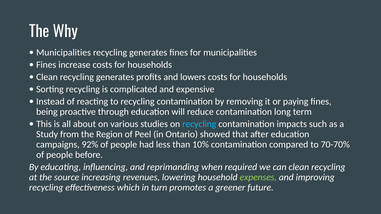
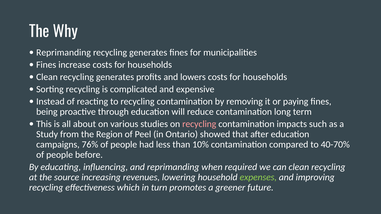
Municipalities at (64, 53): Municipalities -> Reprimanding
recycling at (199, 124) colour: light blue -> pink
92%: 92% -> 76%
70-70%: 70-70% -> 40-70%
